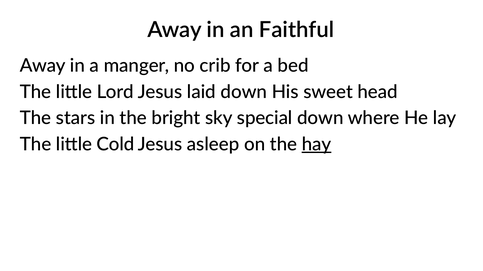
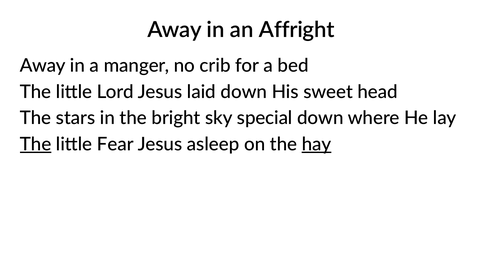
Faithful: Faithful -> Affright
The at (36, 145) underline: none -> present
Cold: Cold -> Fear
